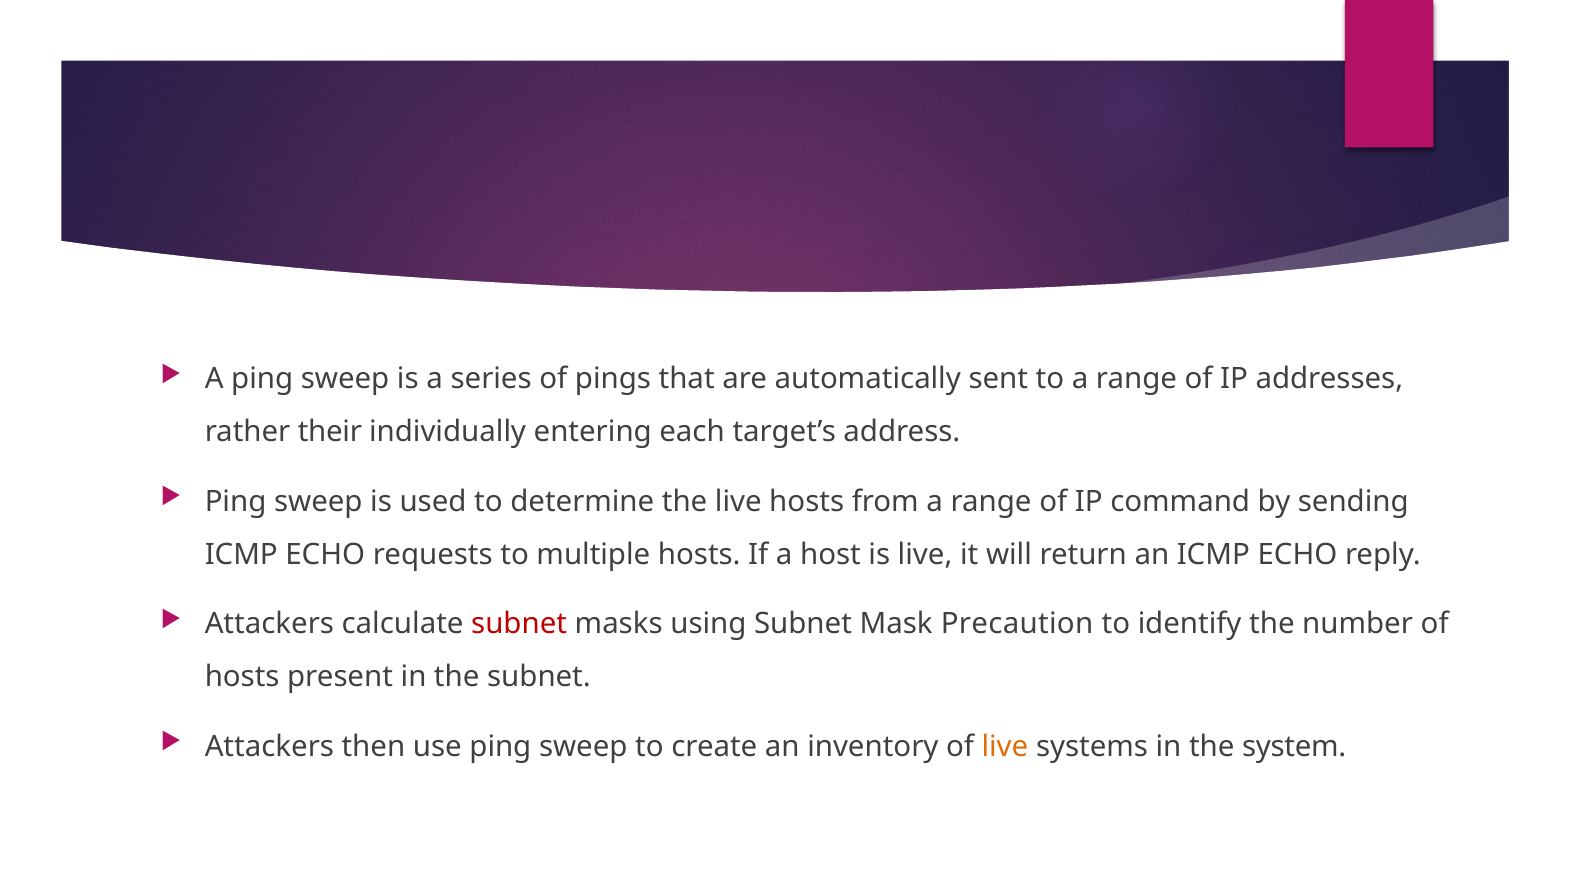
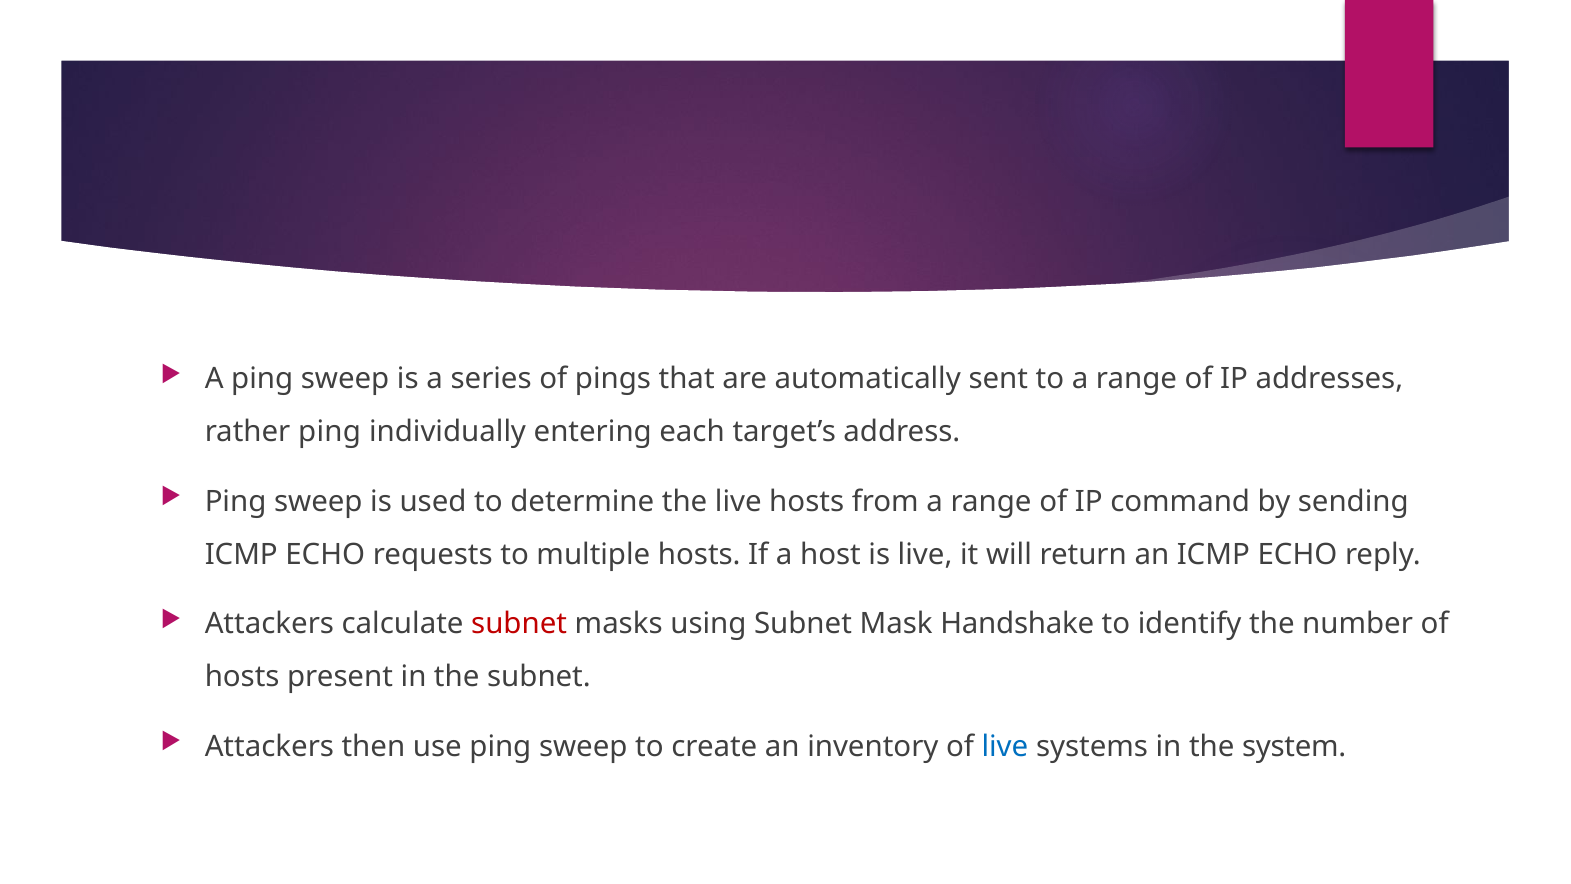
rather their: their -> ping
Precaution: Precaution -> Handshake
live at (1005, 746) colour: orange -> blue
